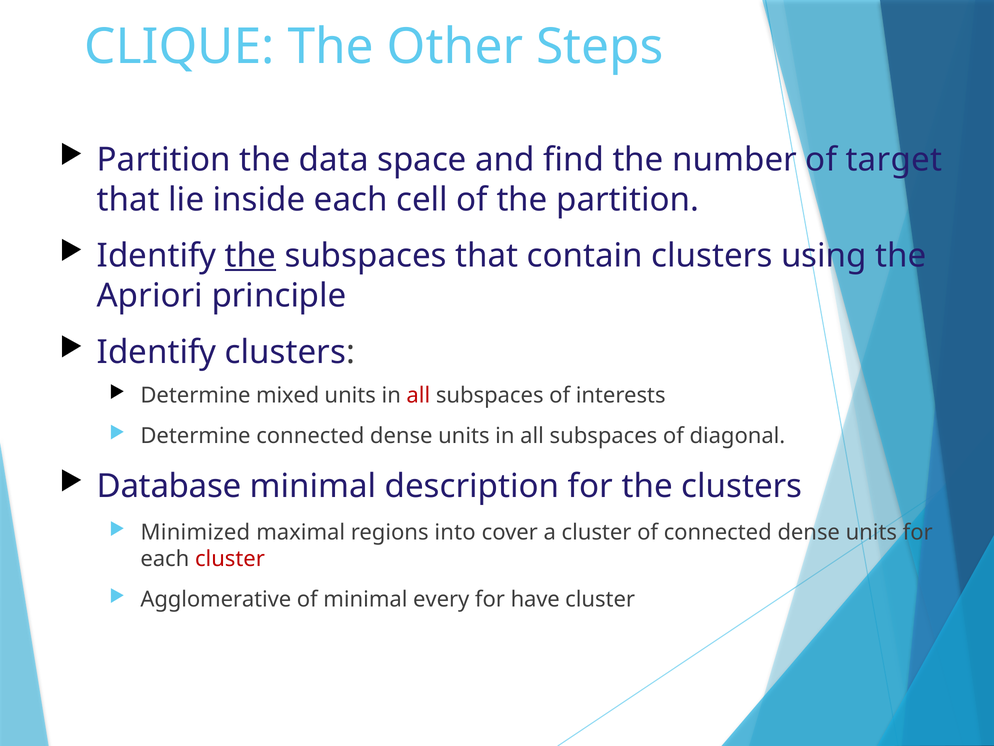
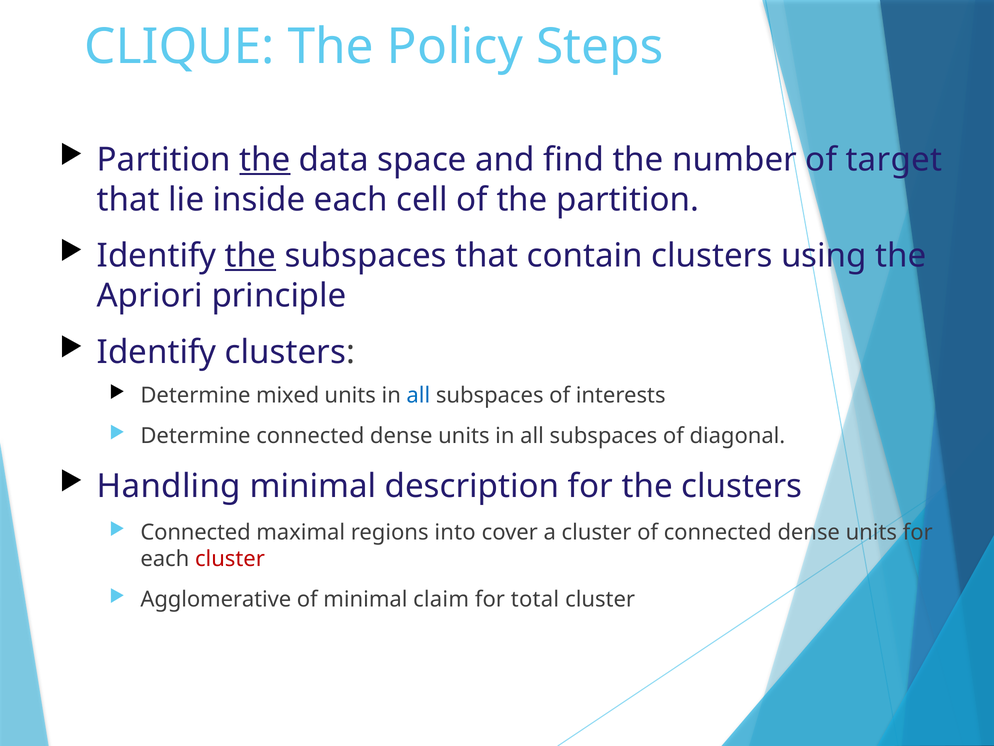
Other: Other -> Policy
the at (265, 160) underline: none -> present
all at (418, 395) colour: red -> blue
Database: Database -> Handling
Minimized at (195, 532): Minimized -> Connected
every: every -> claim
have: have -> total
